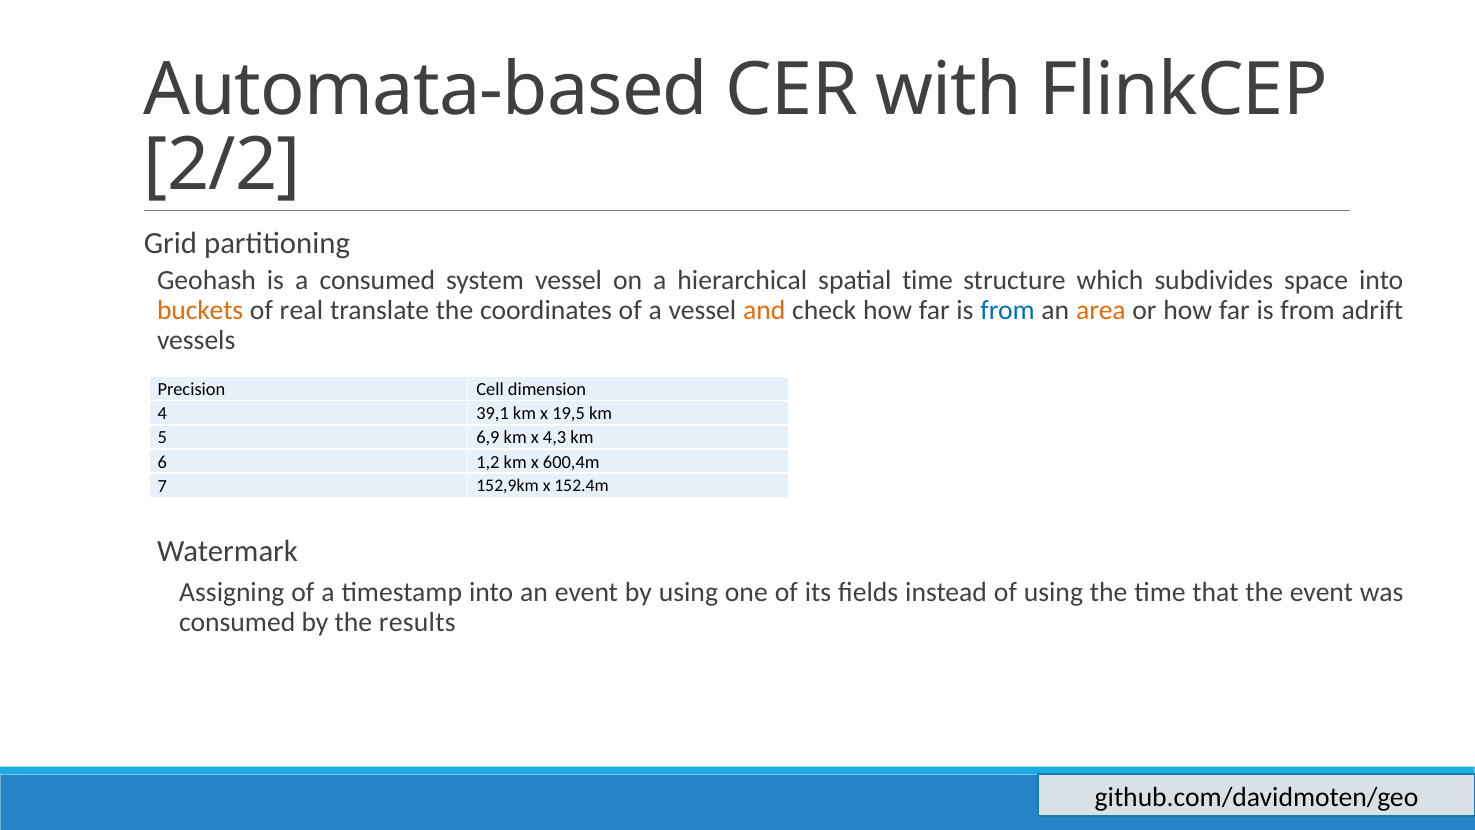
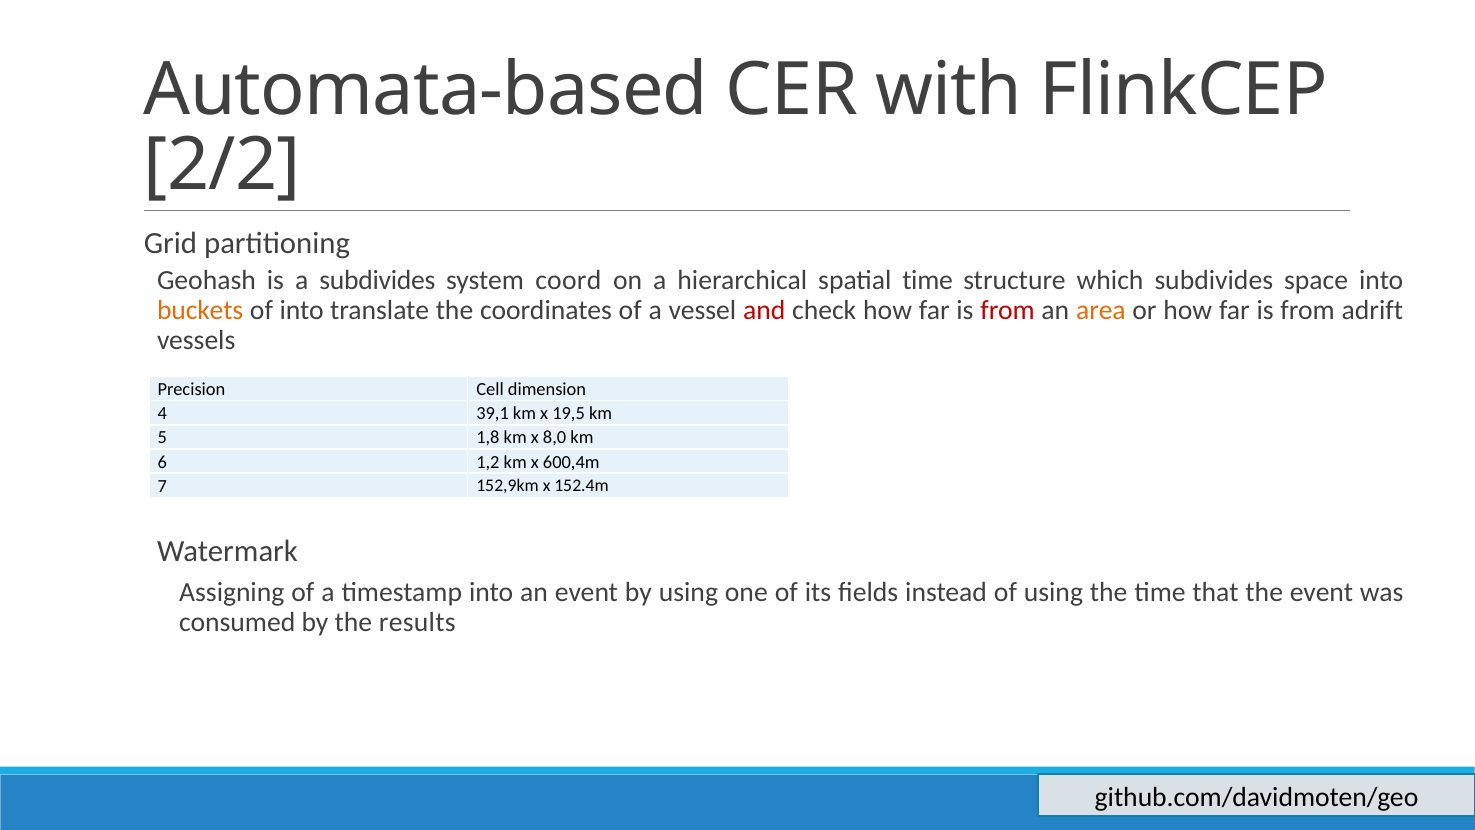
a consumed: consumed -> subdivides
system vessel: vessel -> coord
of real: real -> into
and colour: orange -> red
from at (1008, 310) colour: blue -> red
6,9: 6,9 -> 1,8
4,3: 4,3 -> 8,0
